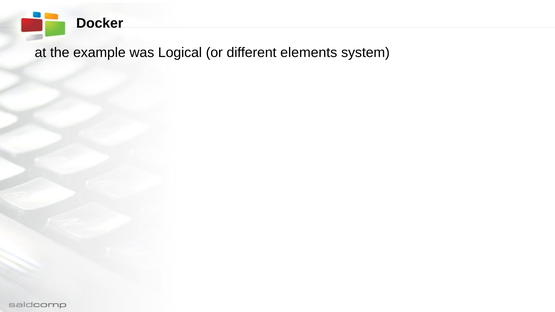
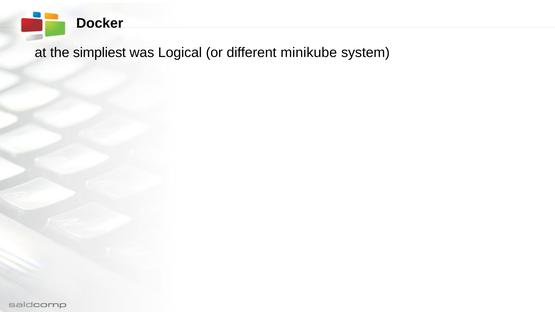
example: example -> simpliest
elements: elements -> minikube
